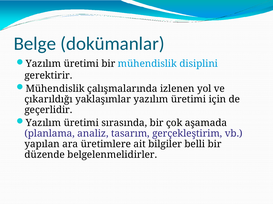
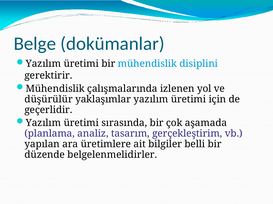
çıkarıldığı: çıkarıldığı -> düşürülür
